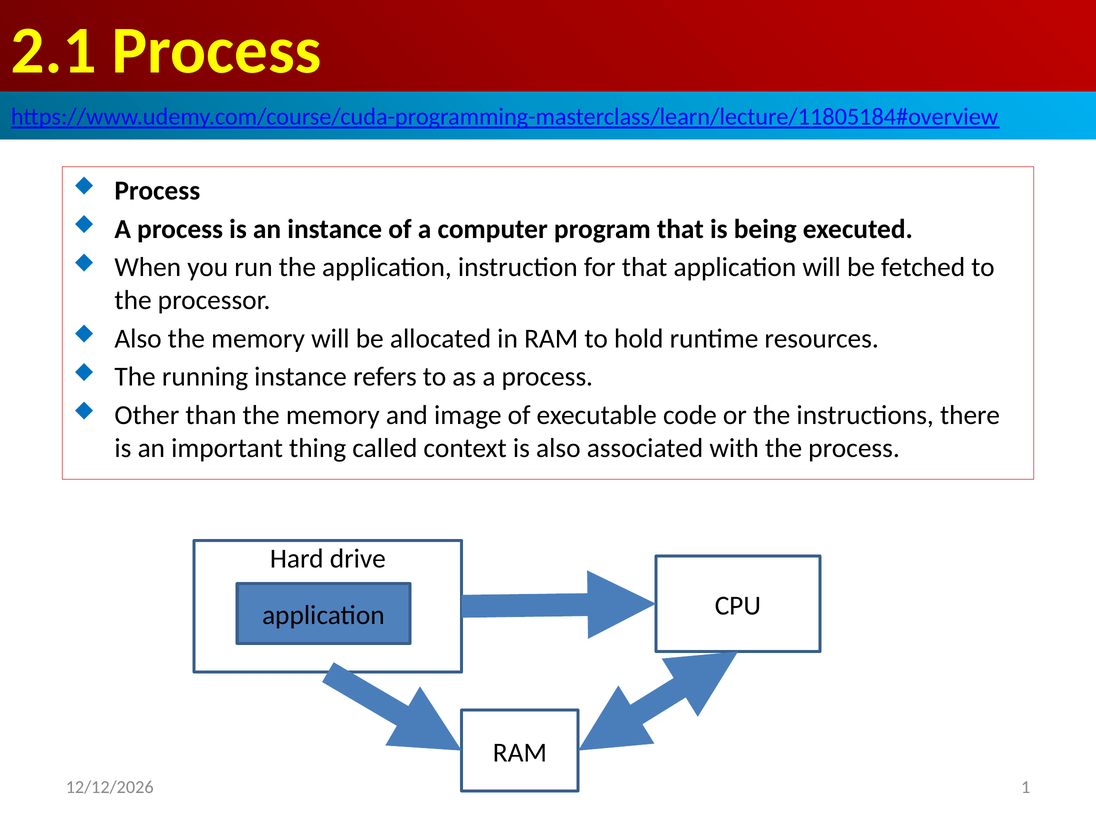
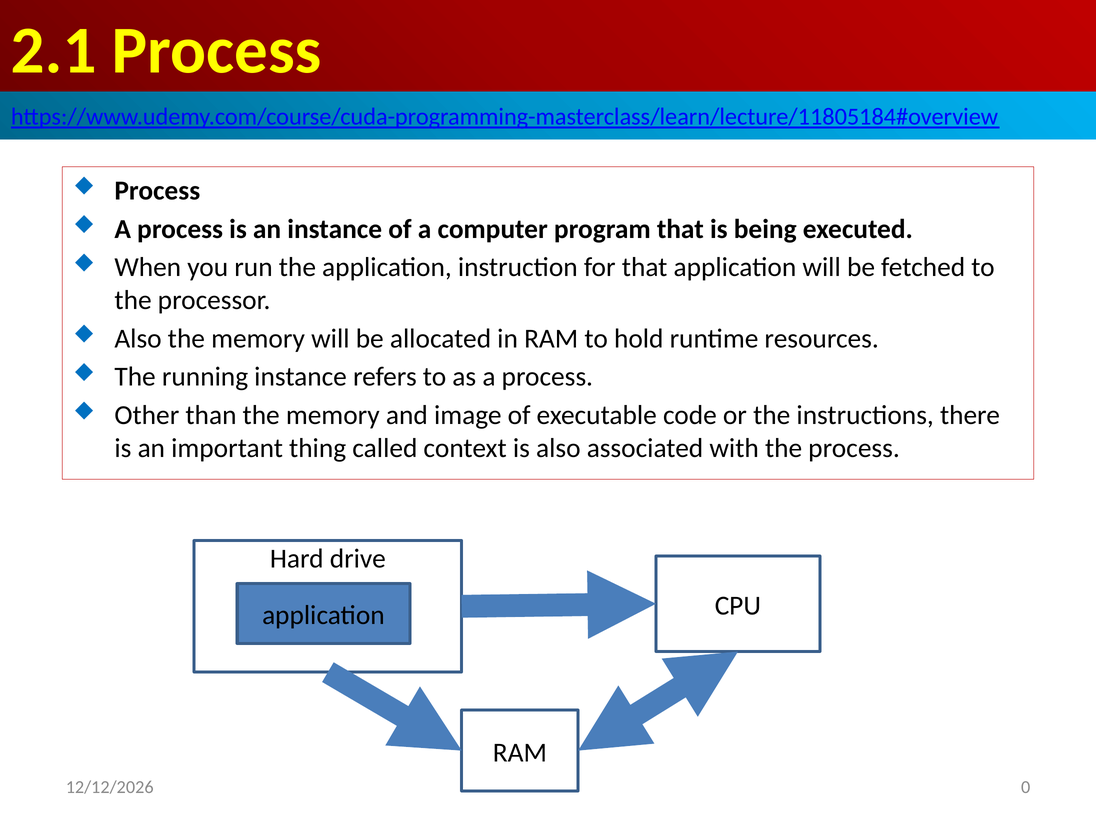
1: 1 -> 0
